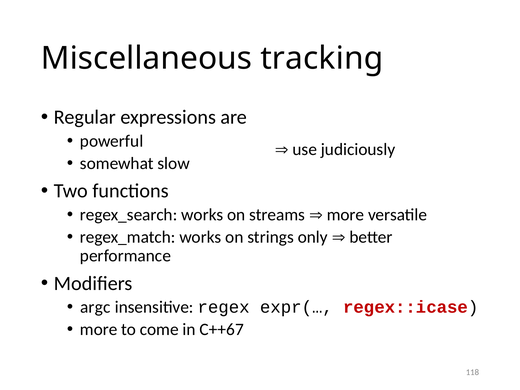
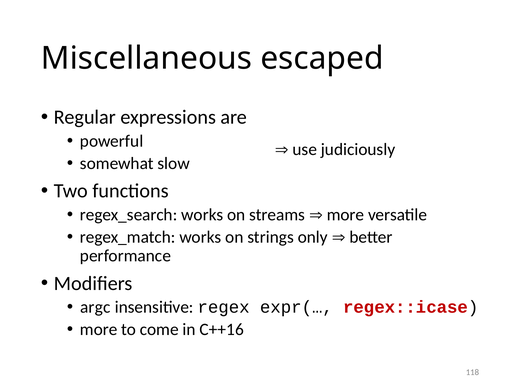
tracking: tracking -> escaped
C++67: C++67 -> C++16
